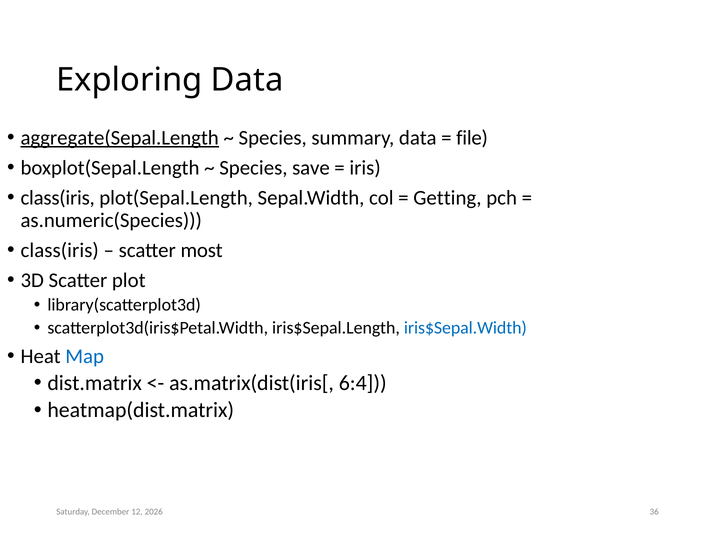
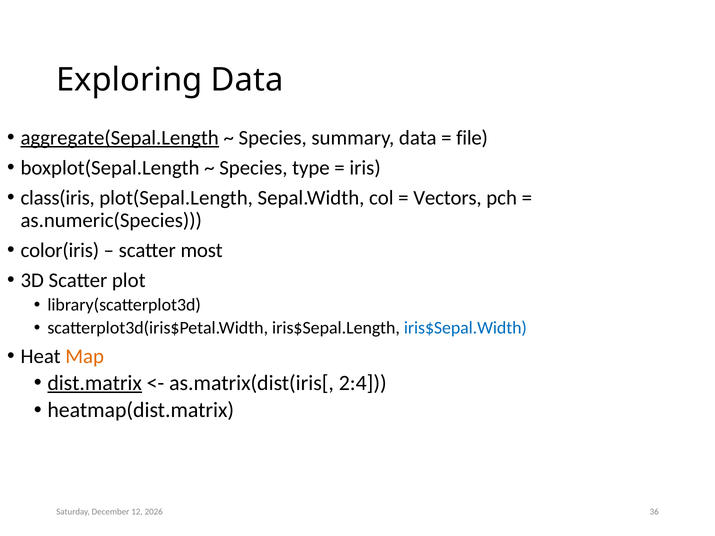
save: save -> type
Getting: Getting -> Vectors
class(iris at (60, 250): class(iris -> color(iris
Map colour: blue -> orange
dist.matrix underline: none -> present
6:4: 6:4 -> 2:4
